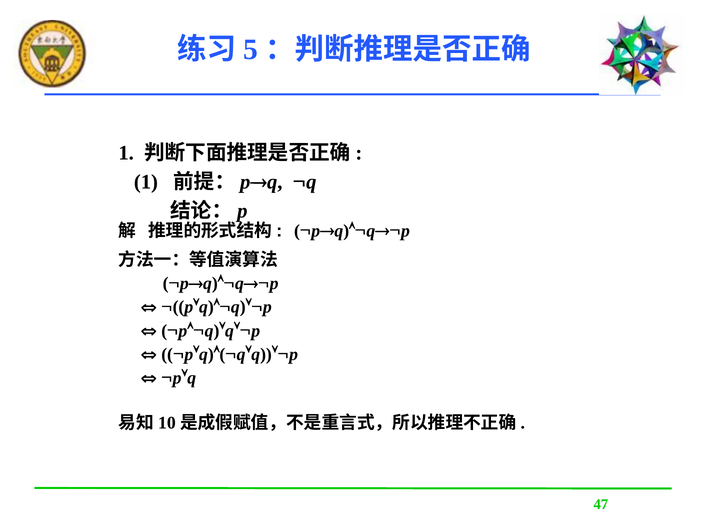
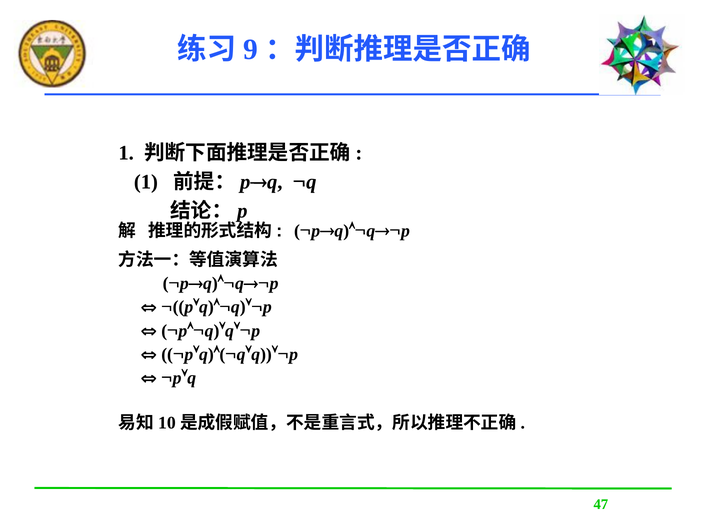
5: 5 -> 9
